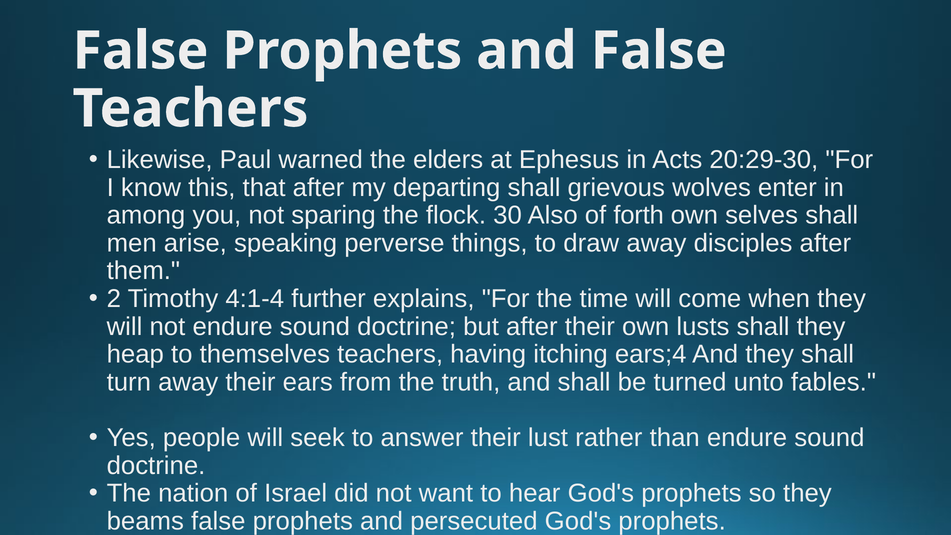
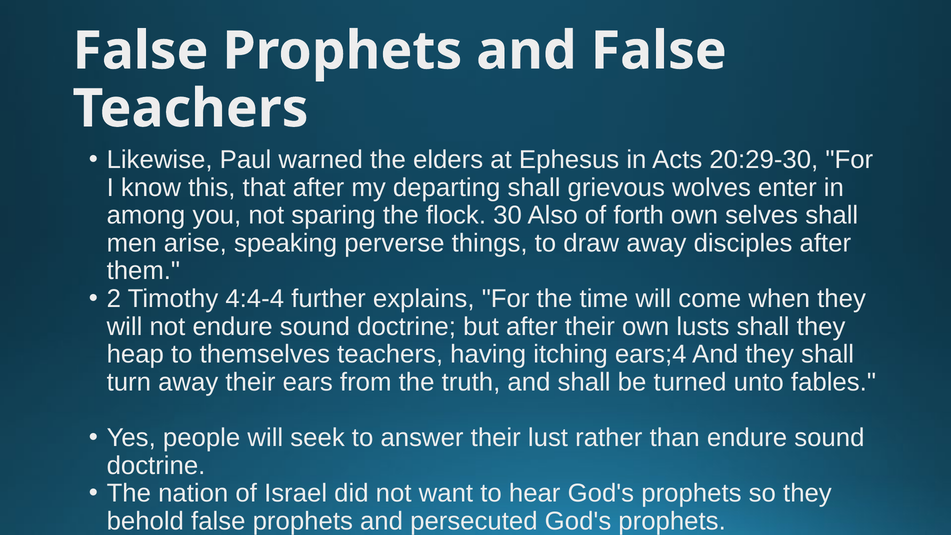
4:1-4: 4:1-4 -> 4:4-4
beams: beams -> behold
